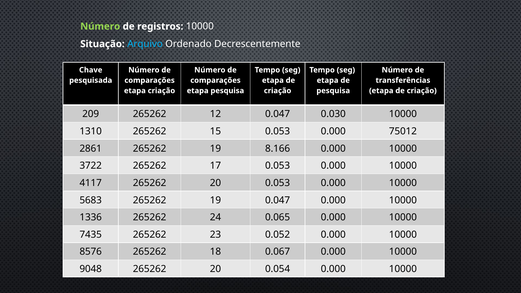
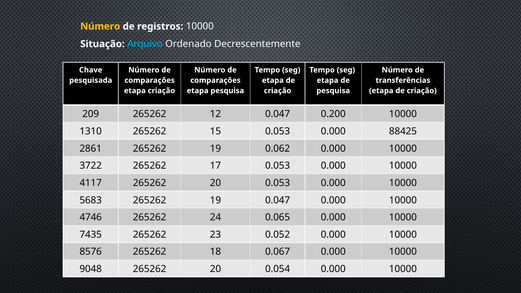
Número at (100, 26) colour: light green -> yellow
0.030: 0.030 -> 0.200
75012: 75012 -> 88425
8.166: 8.166 -> 0.062
1336: 1336 -> 4746
